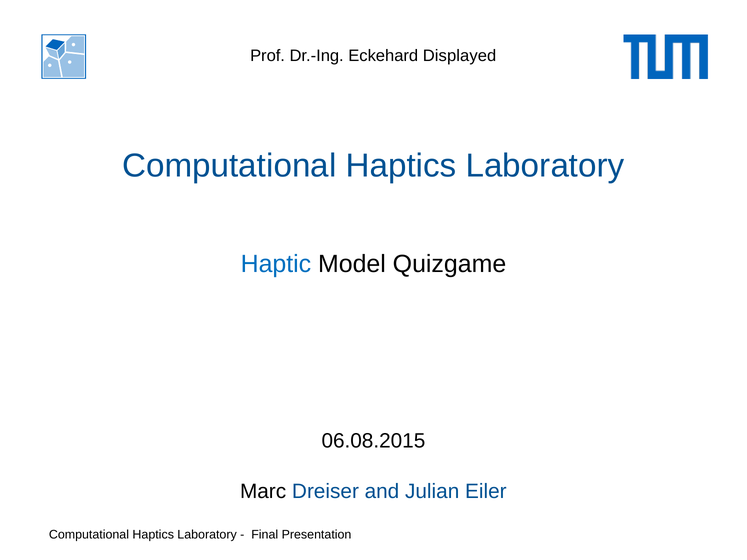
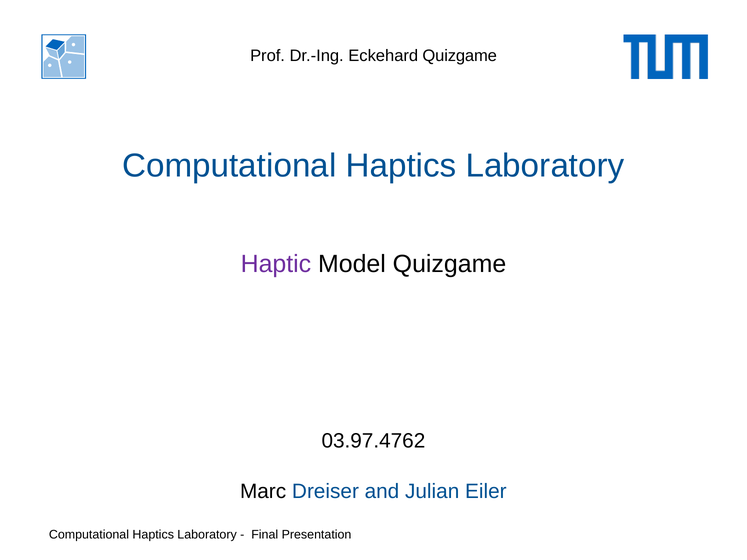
Eckehard Displayed: Displayed -> Quizgame
Haptic colour: blue -> purple
06.08.2015: 06.08.2015 -> 03.97.4762
